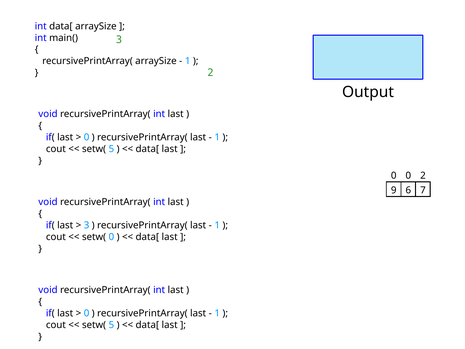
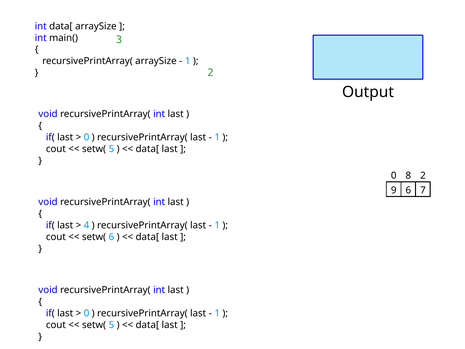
0 0: 0 -> 8
3 at (87, 225): 3 -> 4
setw( 0: 0 -> 6
